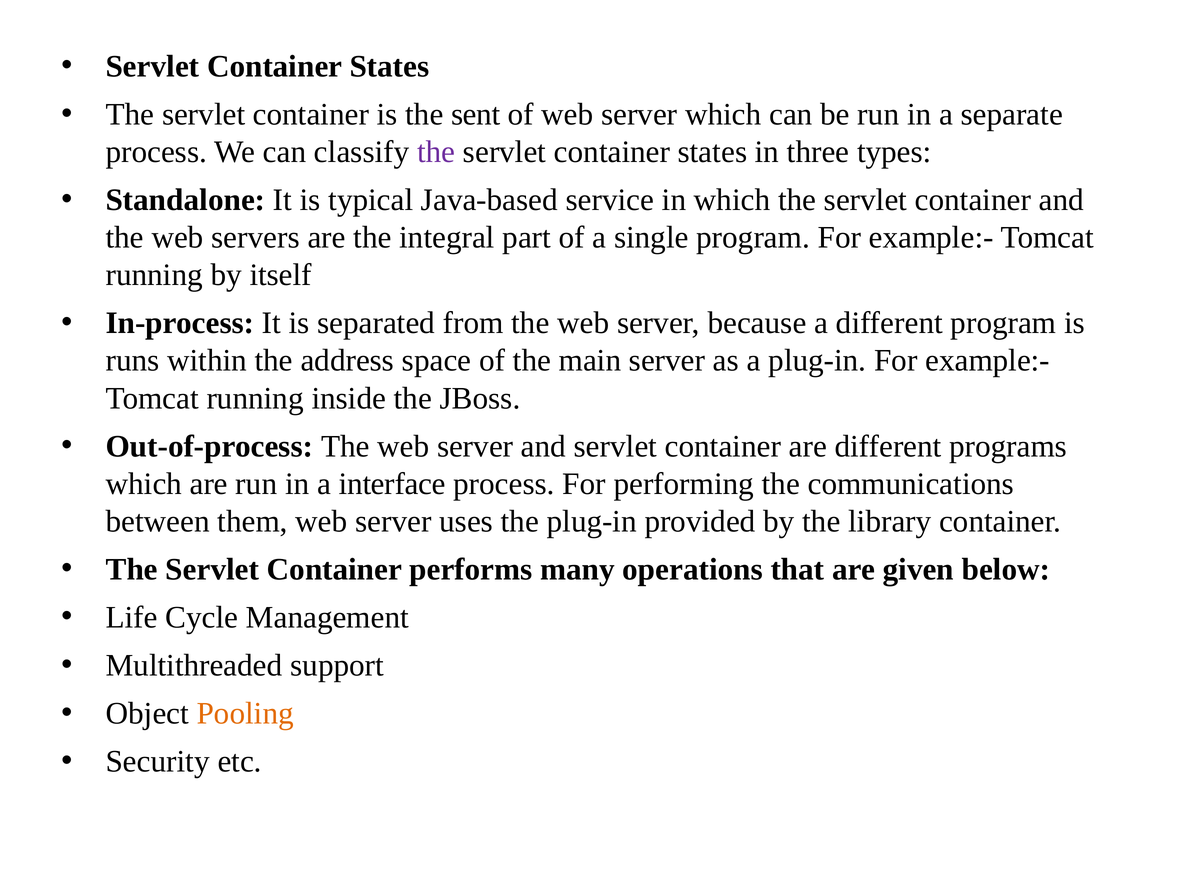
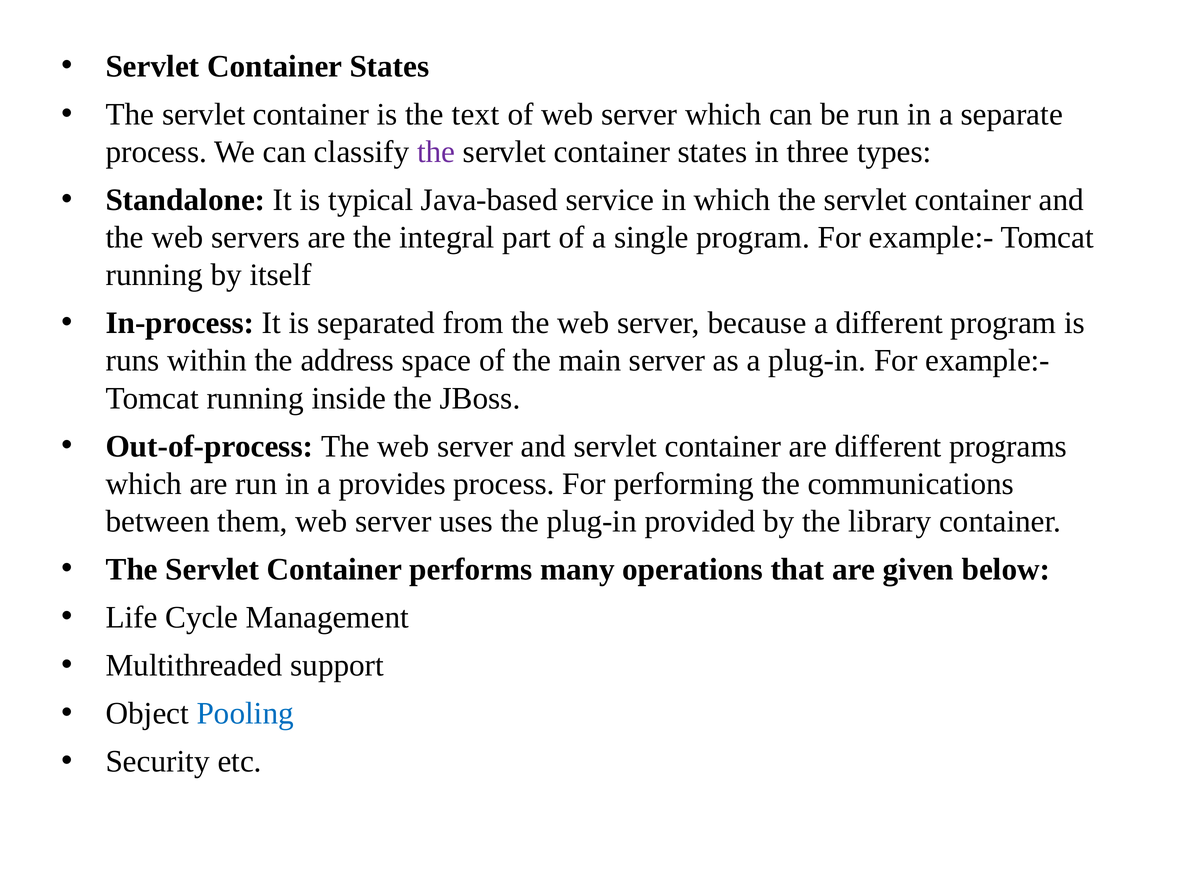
sent: sent -> text
interface: interface -> provides
Pooling colour: orange -> blue
